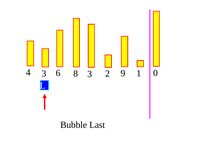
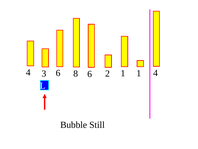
4 9: 9 -> 1
6 3: 3 -> 6
8 0: 0 -> 4
Last: Last -> Still
